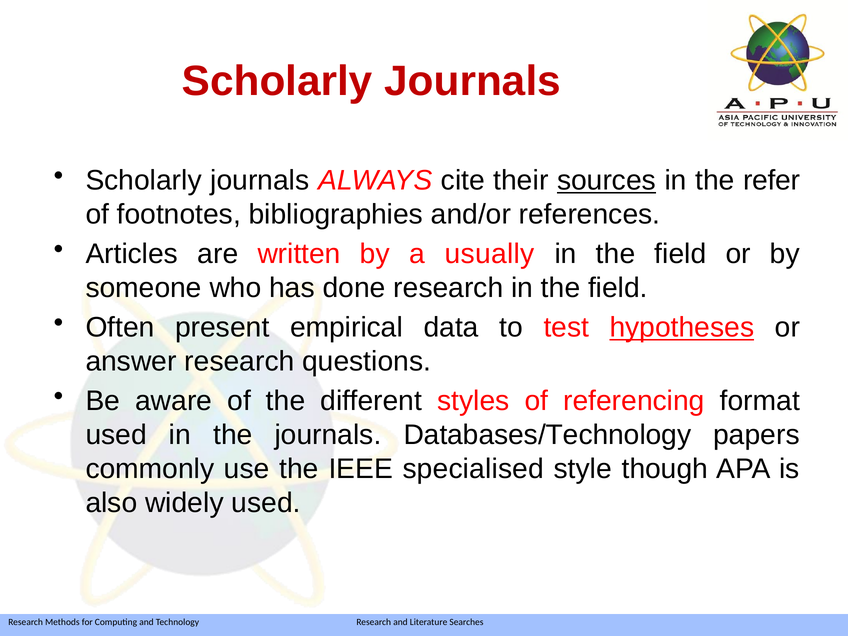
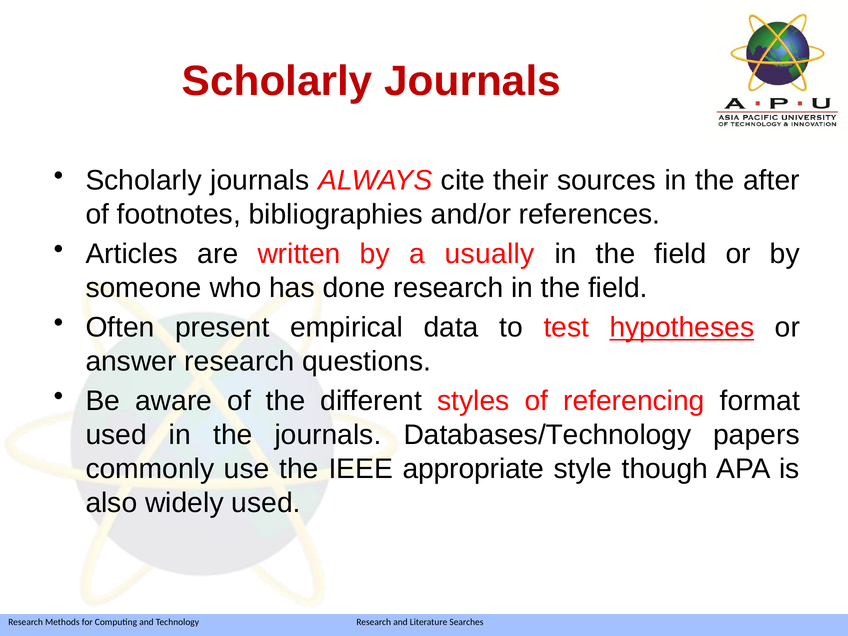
sources underline: present -> none
refer: refer -> after
specialised: specialised -> appropriate
